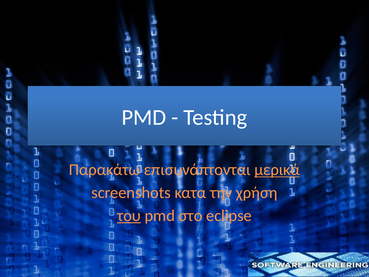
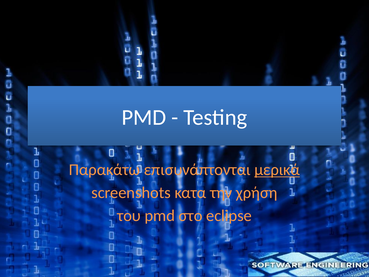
του underline: present -> none
